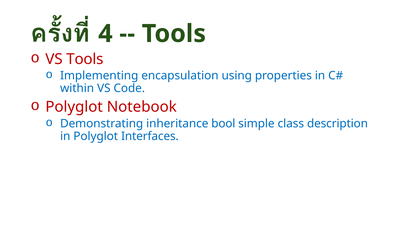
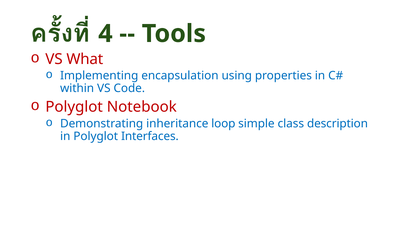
VS Tools: Tools -> What
bool: bool -> loop
